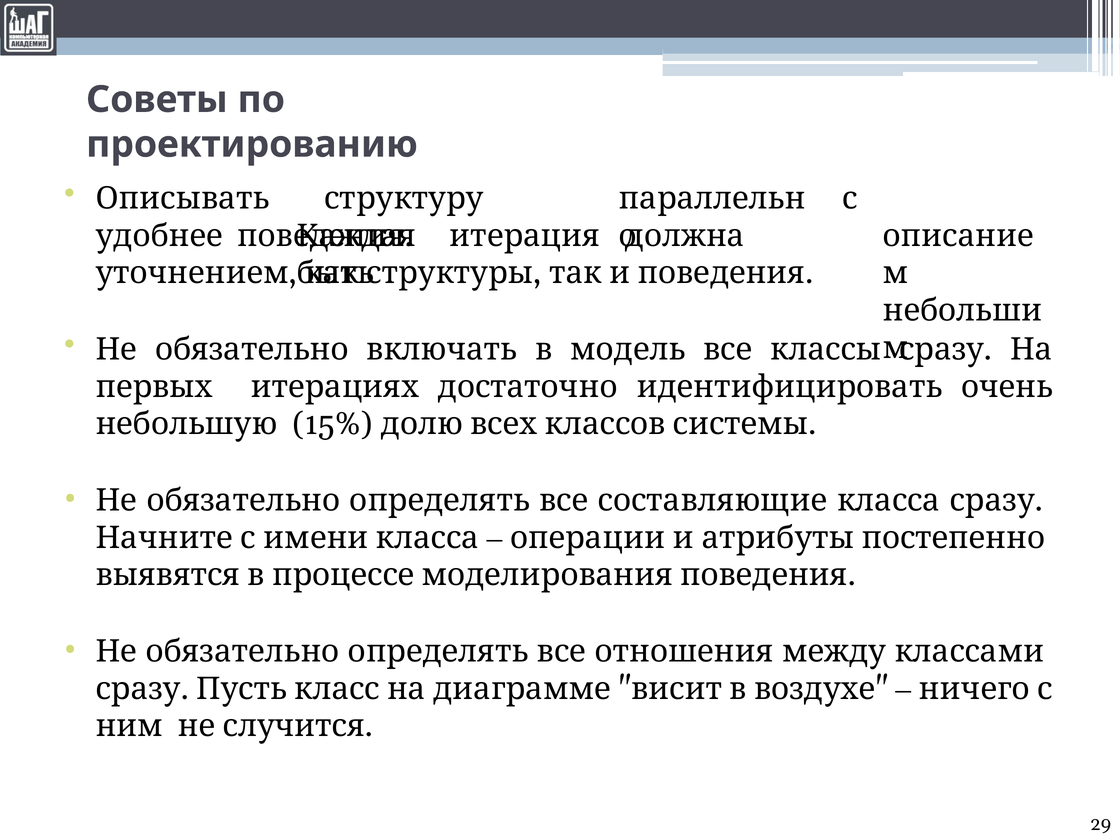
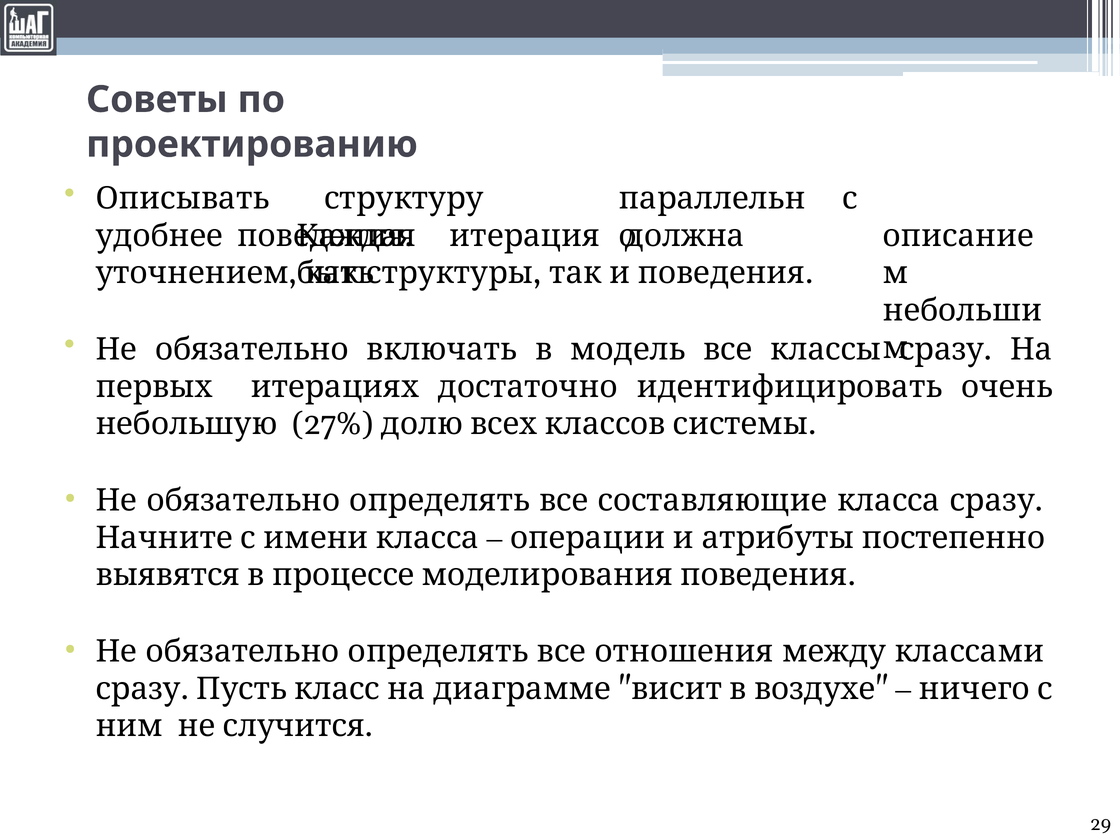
15%: 15% -> 27%
